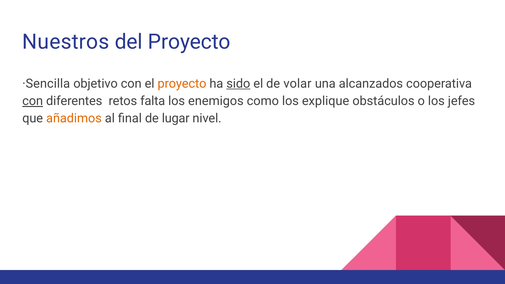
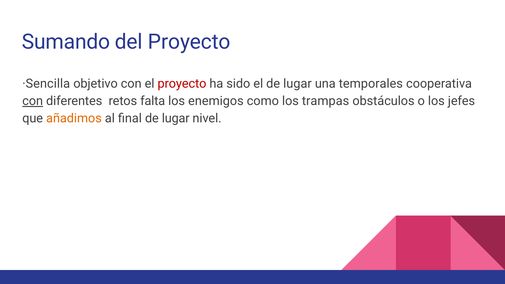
Nuestros: Nuestros -> Sumando
proyecto at (182, 84) colour: orange -> red
sido underline: present -> none
el de volar: volar -> lugar
alcanzados: alcanzados -> temporales
explique: explique -> trampas
